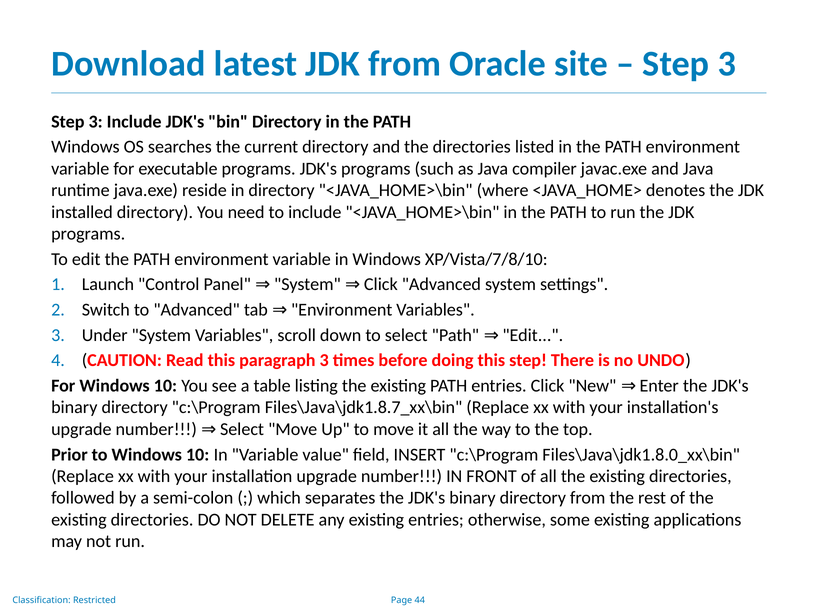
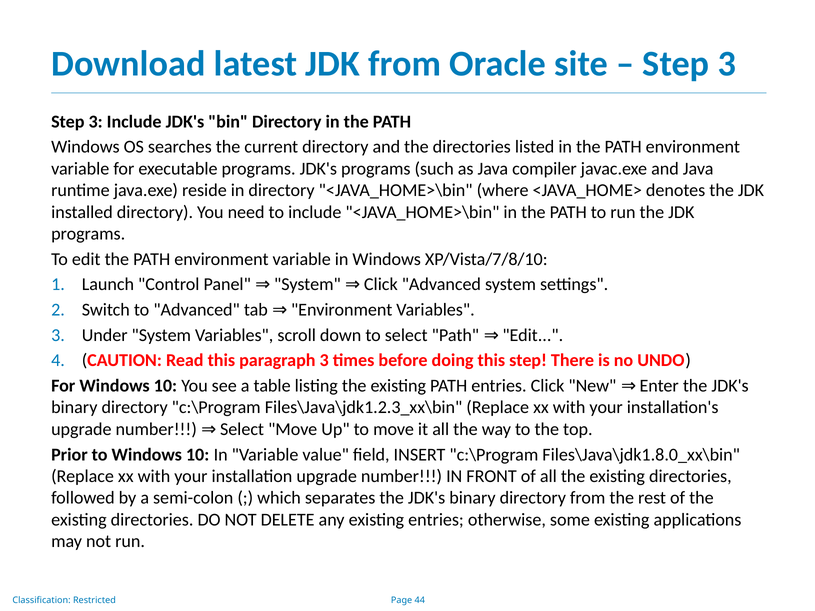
Files\Java\jdk1.8.7_xx\bin: Files\Java\jdk1.8.7_xx\bin -> Files\Java\jdk1.2.3_xx\bin
